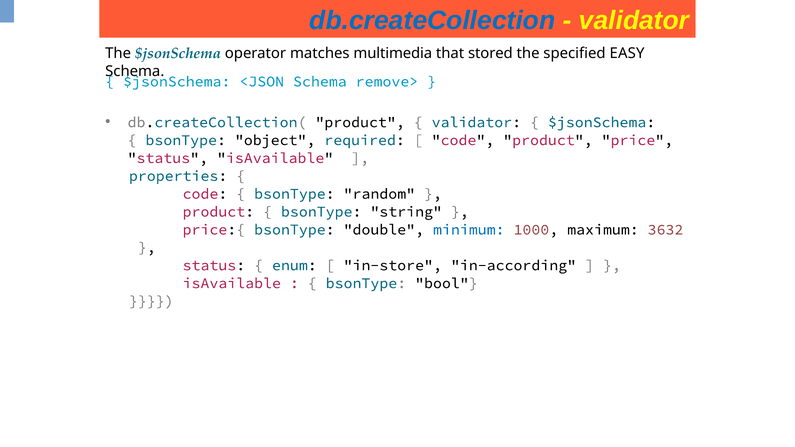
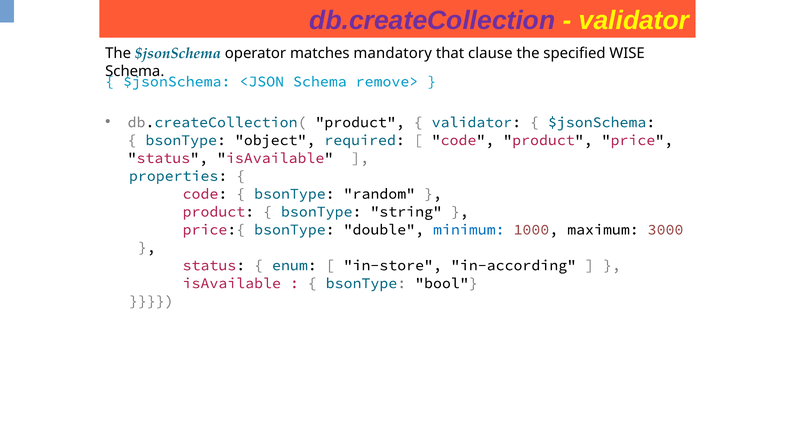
db.createCollection colour: blue -> purple
multimedia: multimedia -> mandatory
stored: stored -> clause
EASY: EASY -> WISE
3632: 3632 -> 3000
